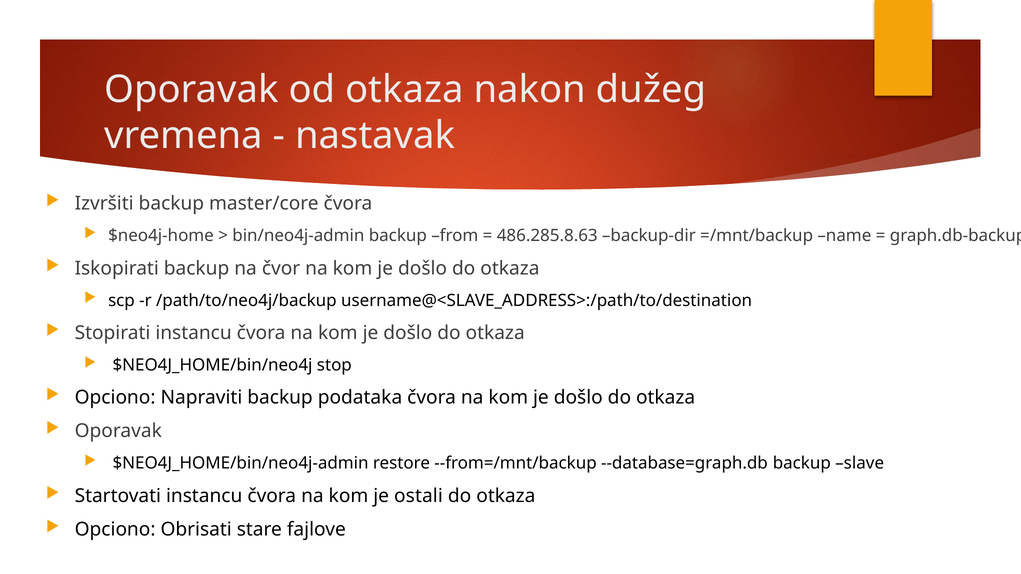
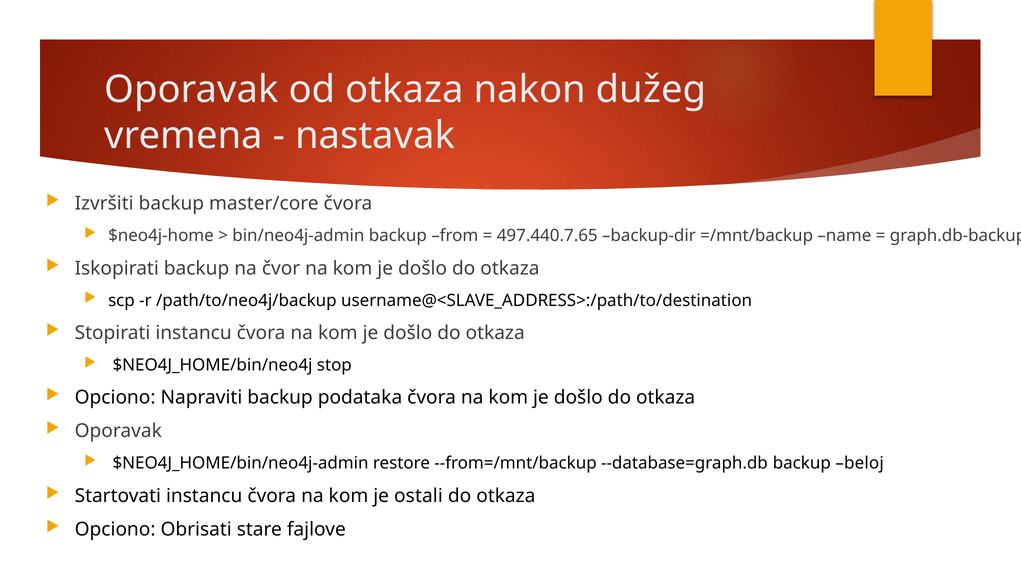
486.285.8.63: 486.285.8.63 -> 497.440.7.65
slave: slave -> beloj
